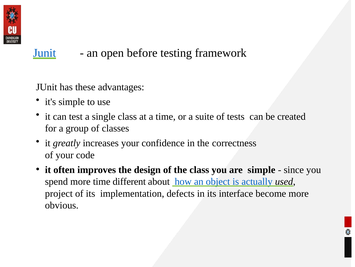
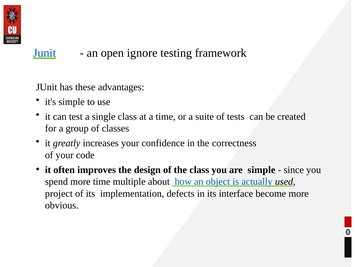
before: before -> ignore
different: different -> multiple
